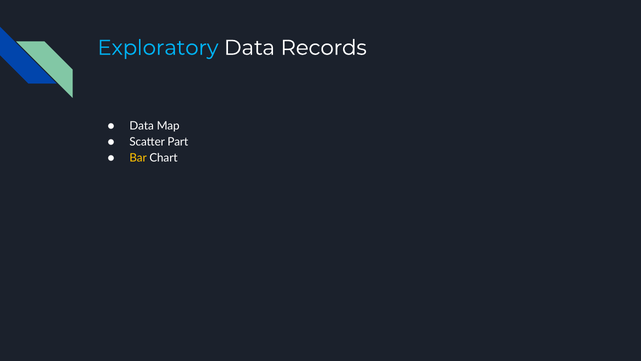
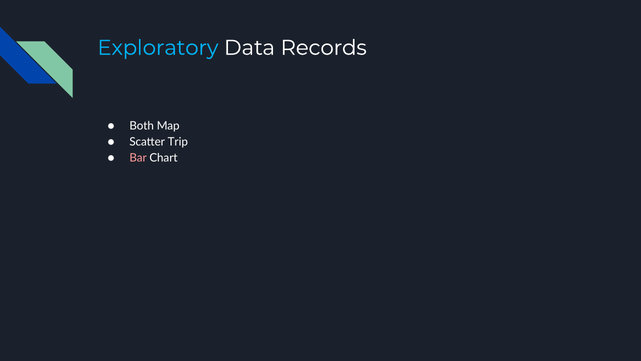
Data at (142, 126): Data -> Both
Part: Part -> Trip
Bar colour: yellow -> pink
